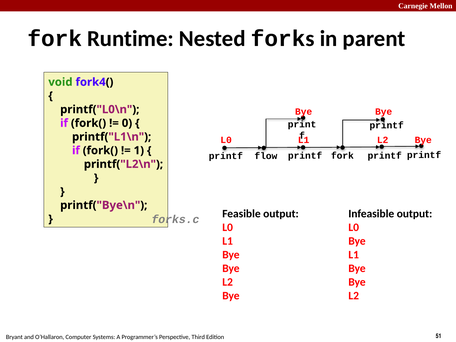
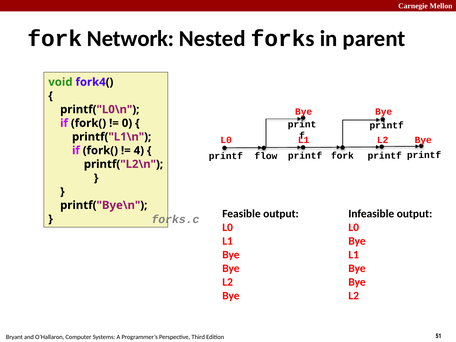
Runtime: Runtime -> Network
1: 1 -> 4
